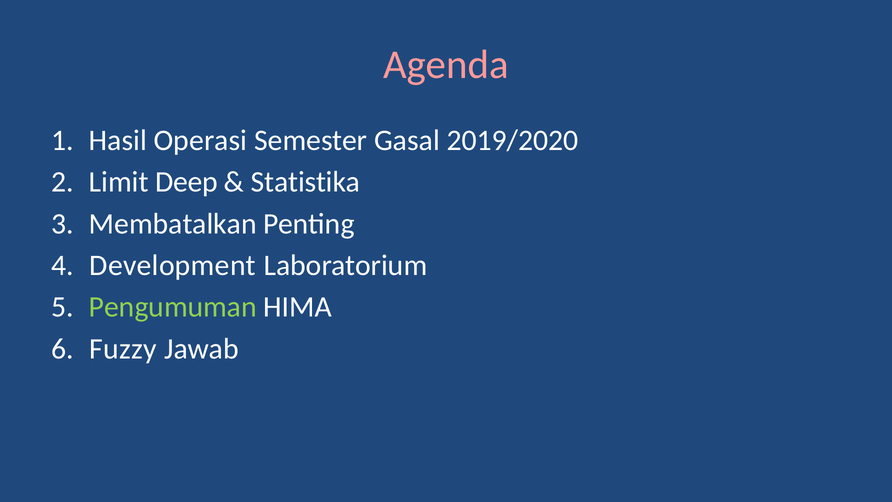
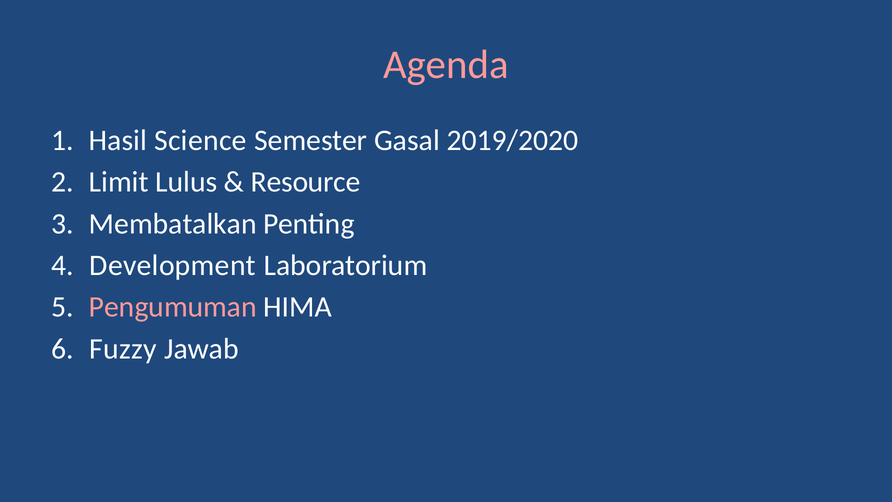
Operasi: Operasi -> Science
Deep: Deep -> Lulus
Statistika: Statistika -> Resource
Pengumuman colour: light green -> pink
